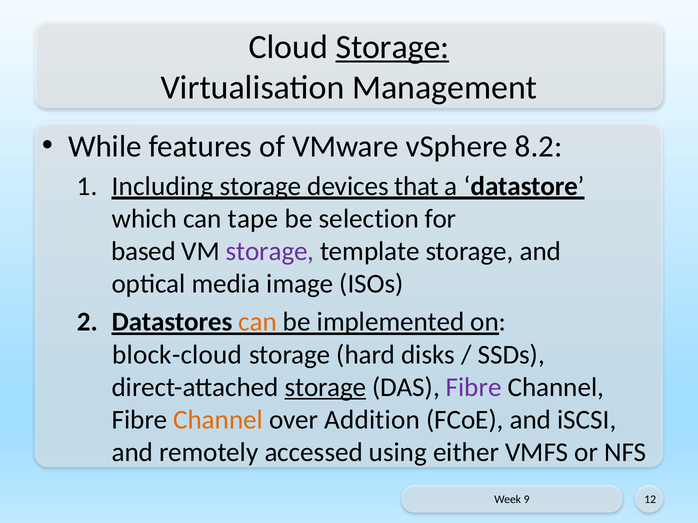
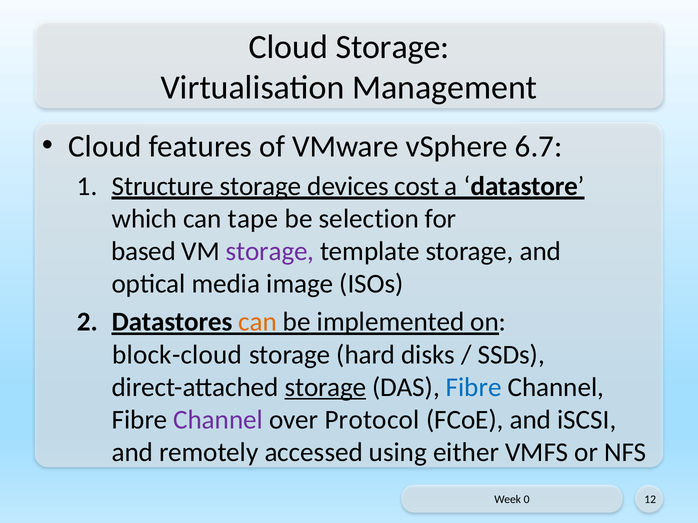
Storage at (392, 47) underline: present -> none
While at (105, 146): While -> Cloud
8.2: 8.2 -> 6.7
Including: Including -> Structure
that: that -> cost
Fibre at (474, 387) colour: purple -> blue
Channel at (218, 420) colour: orange -> purple
Addition: Addition -> Protocol
9: 9 -> 0
